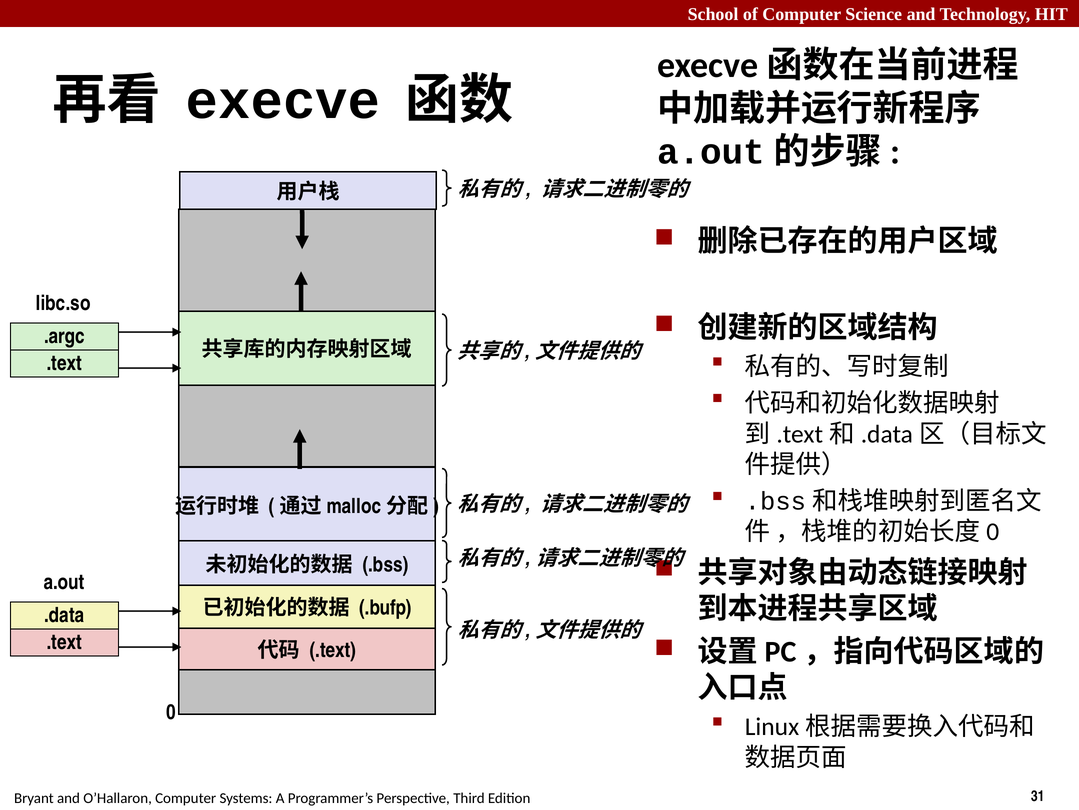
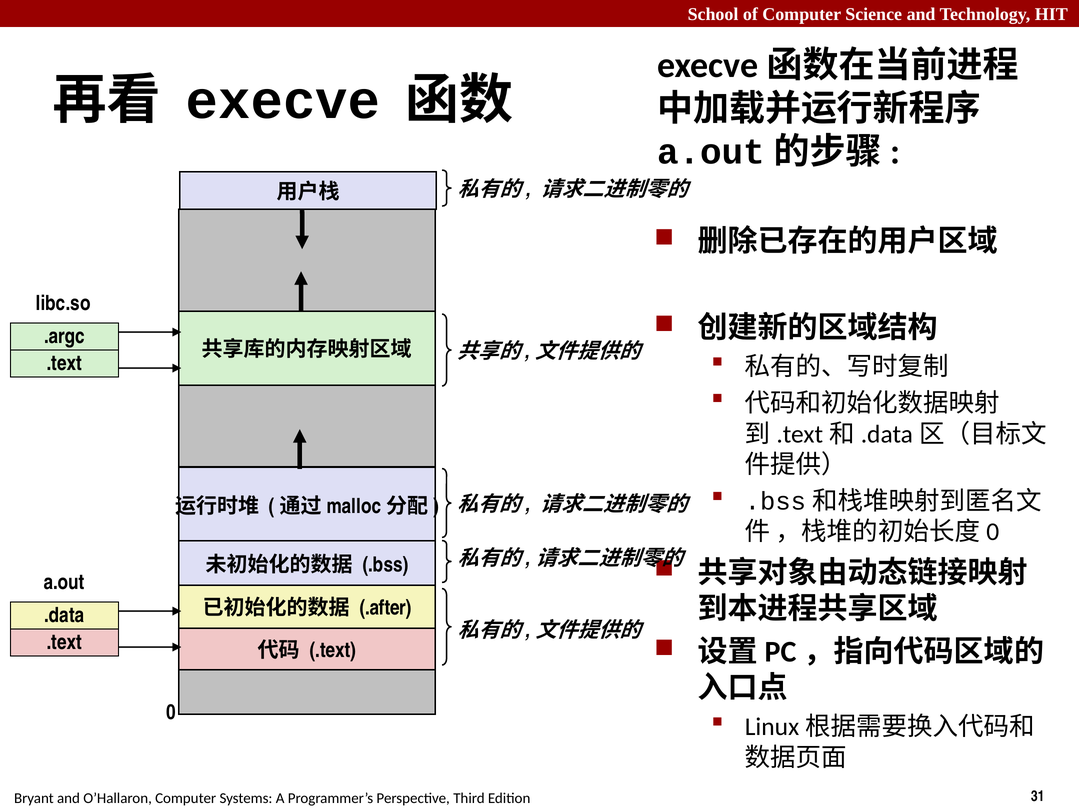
.bufp: .bufp -> .after
